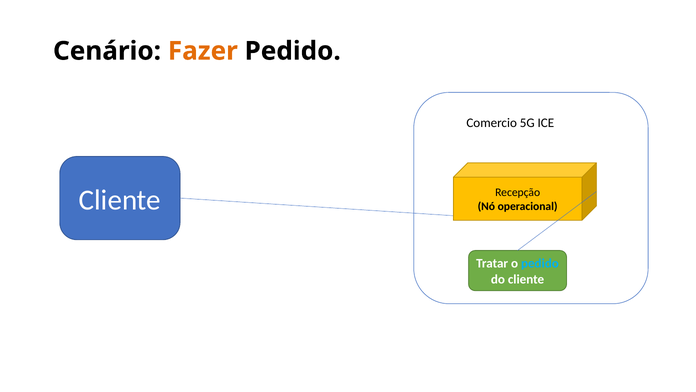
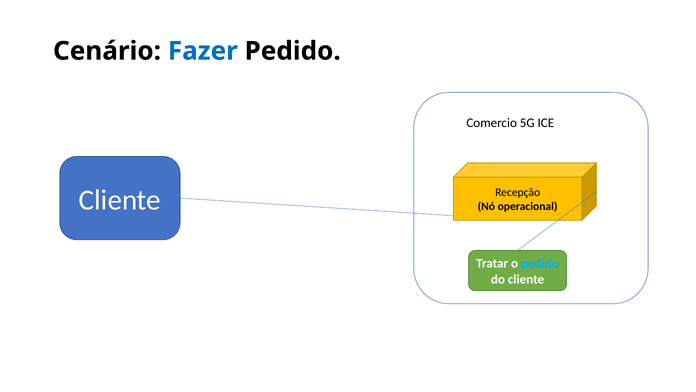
Fazer colour: orange -> blue
